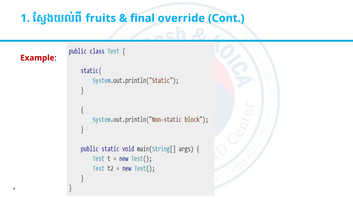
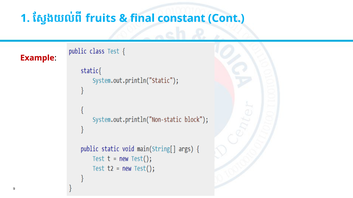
override: override -> constant
